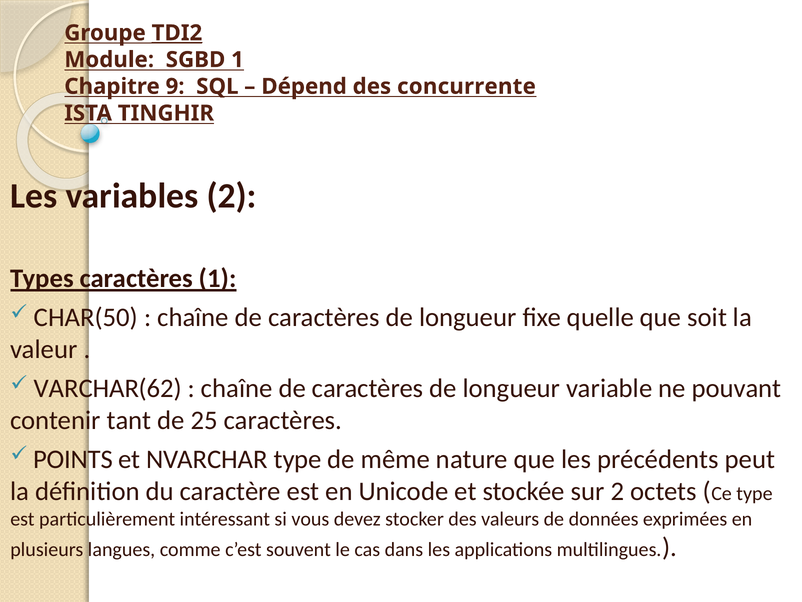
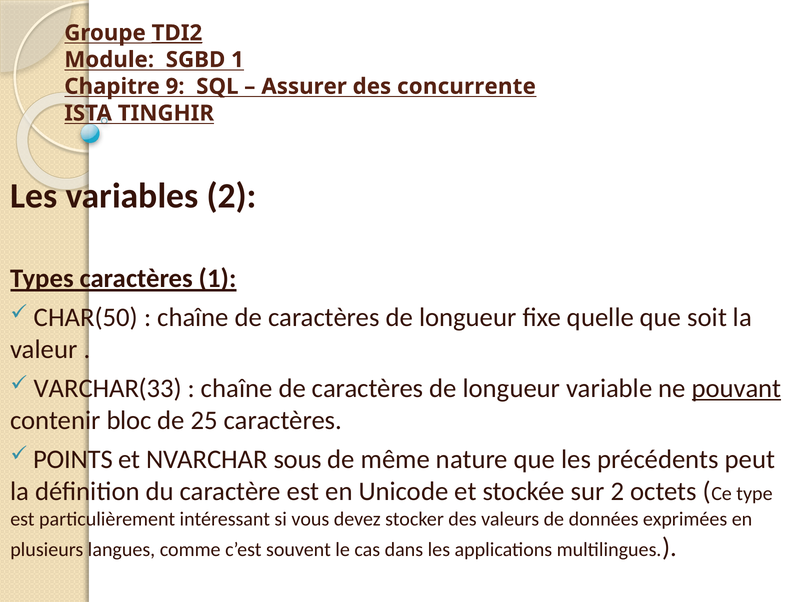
Dépend: Dépend -> Assurer
VARCHAR(62: VARCHAR(62 -> VARCHAR(33
pouvant underline: none -> present
tant: tant -> bloc
NVARCHAR type: type -> sous
